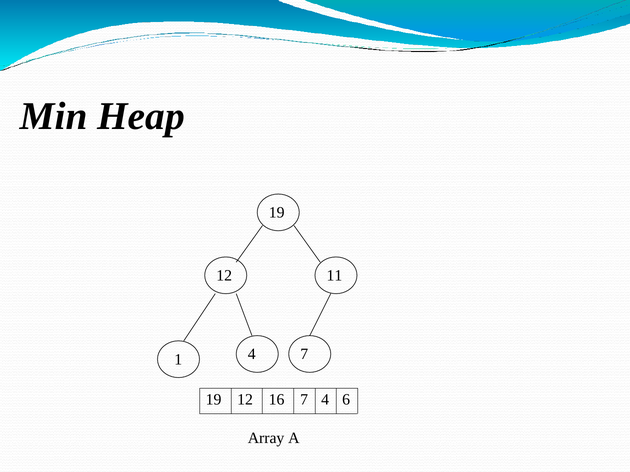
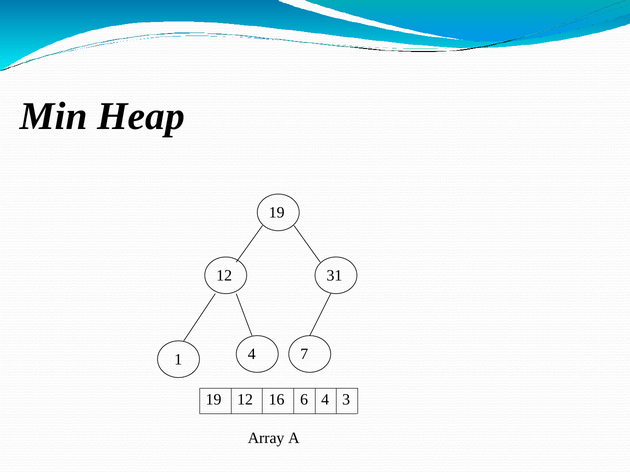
11: 11 -> 31
16 7: 7 -> 6
6: 6 -> 3
